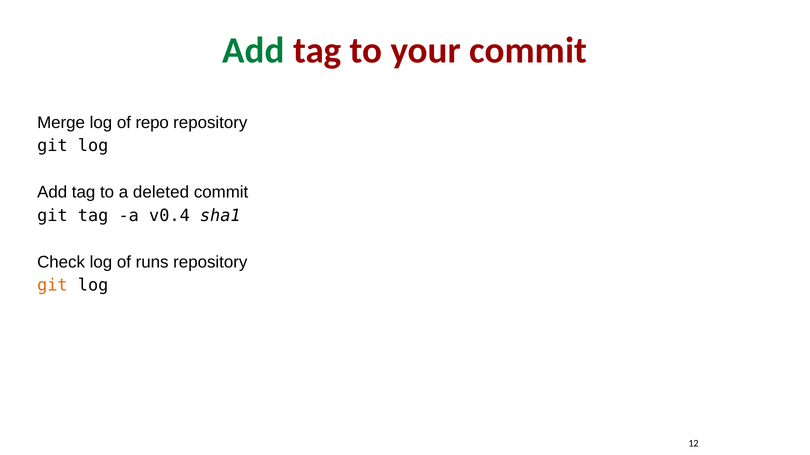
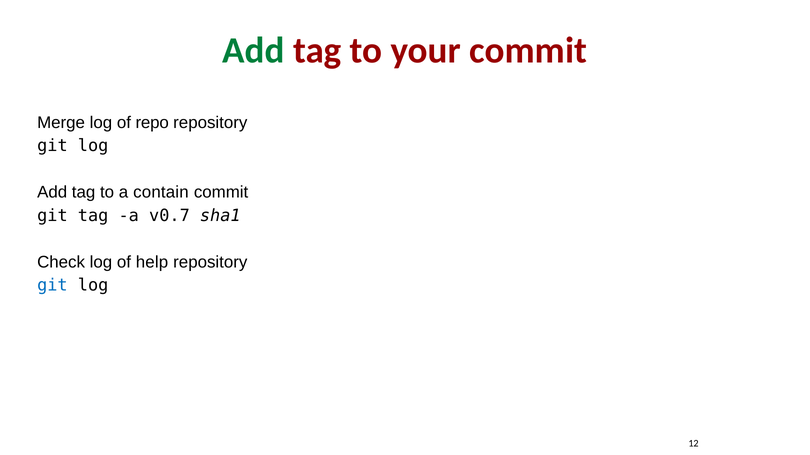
deleted: deleted -> contain
v0.4: v0.4 -> v0.7
runs: runs -> help
git at (52, 286) colour: orange -> blue
